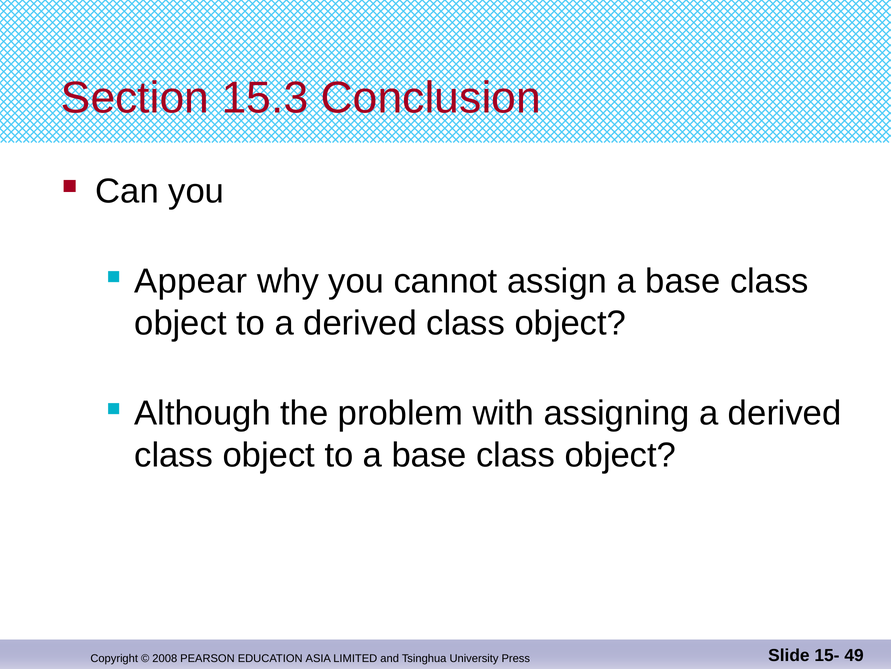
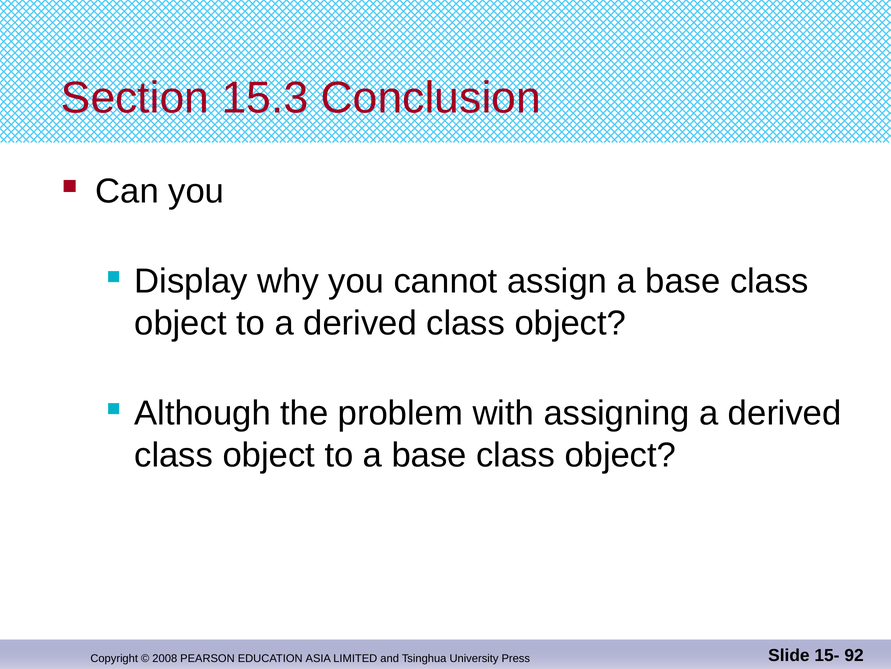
Appear: Appear -> Display
49: 49 -> 92
